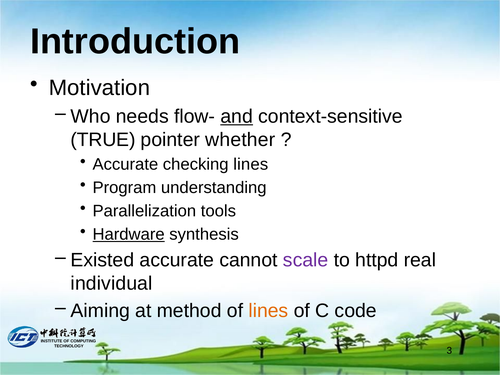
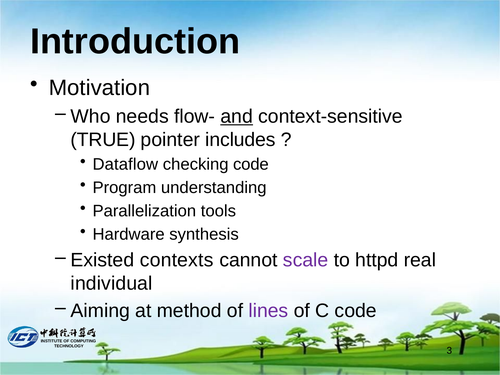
whether: whether -> includes
Accurate at (125, 164): Accurate -> Dataflow
checking lines: lines -> code
Hardware underline: present -> none
Existed accurate: accurate -> contexts
lines at (268, 311) colour: orange -> purple
